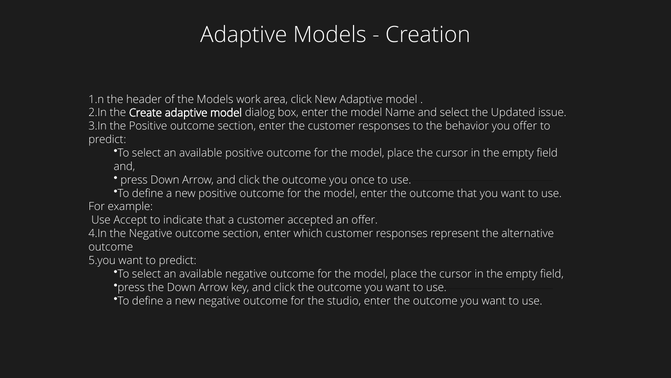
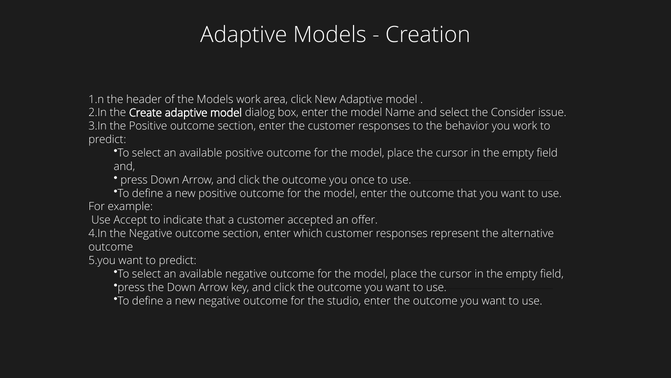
Updated: Updated -> Consider
you offer: offer -> work
